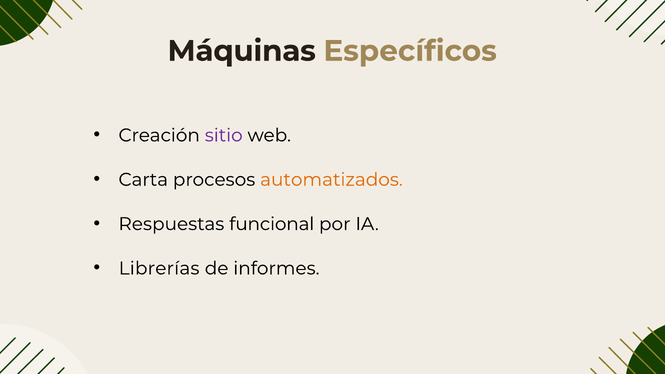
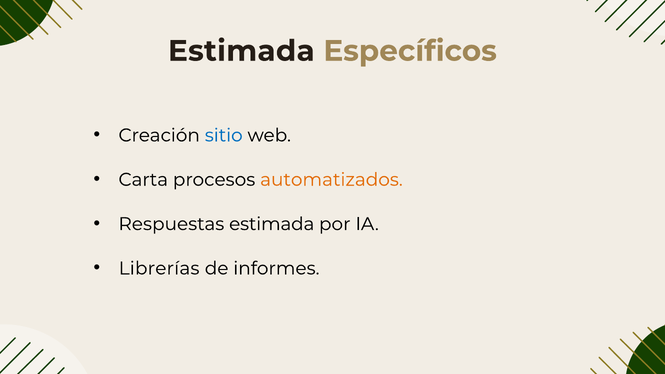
Máquinas at (242, 51): Máquinas -> Estimada
sitio colour: purple -> blue
Respuestas funcional: funcional -> estimada
